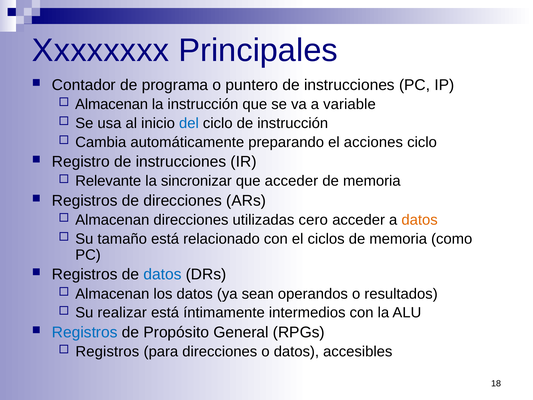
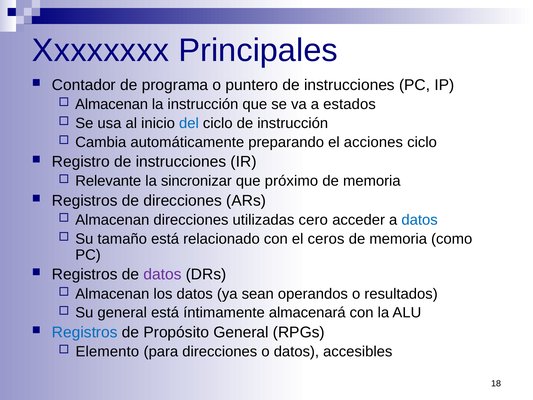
variable: variable -> estados
que acceder: acceder -> próximo
datos at (420, 220) colour: orange -> blue
ciclos: ciclos -> ceros
datos at (162, 274) colour: blue -> purple
Su realizar: realizar -> general
intermedios: intermedios -> almacenará
Registros at (107, 351): Registros -> Elemento
